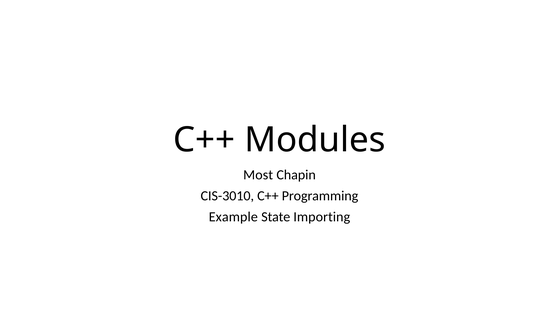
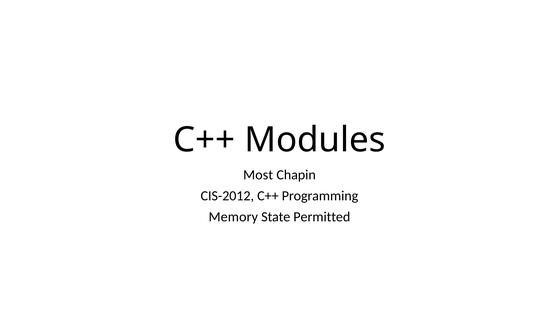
CIS-3010: CIS-3010 -> CIS-2012
Example: Example -> Memory
Importing: Importing -> Permitted
